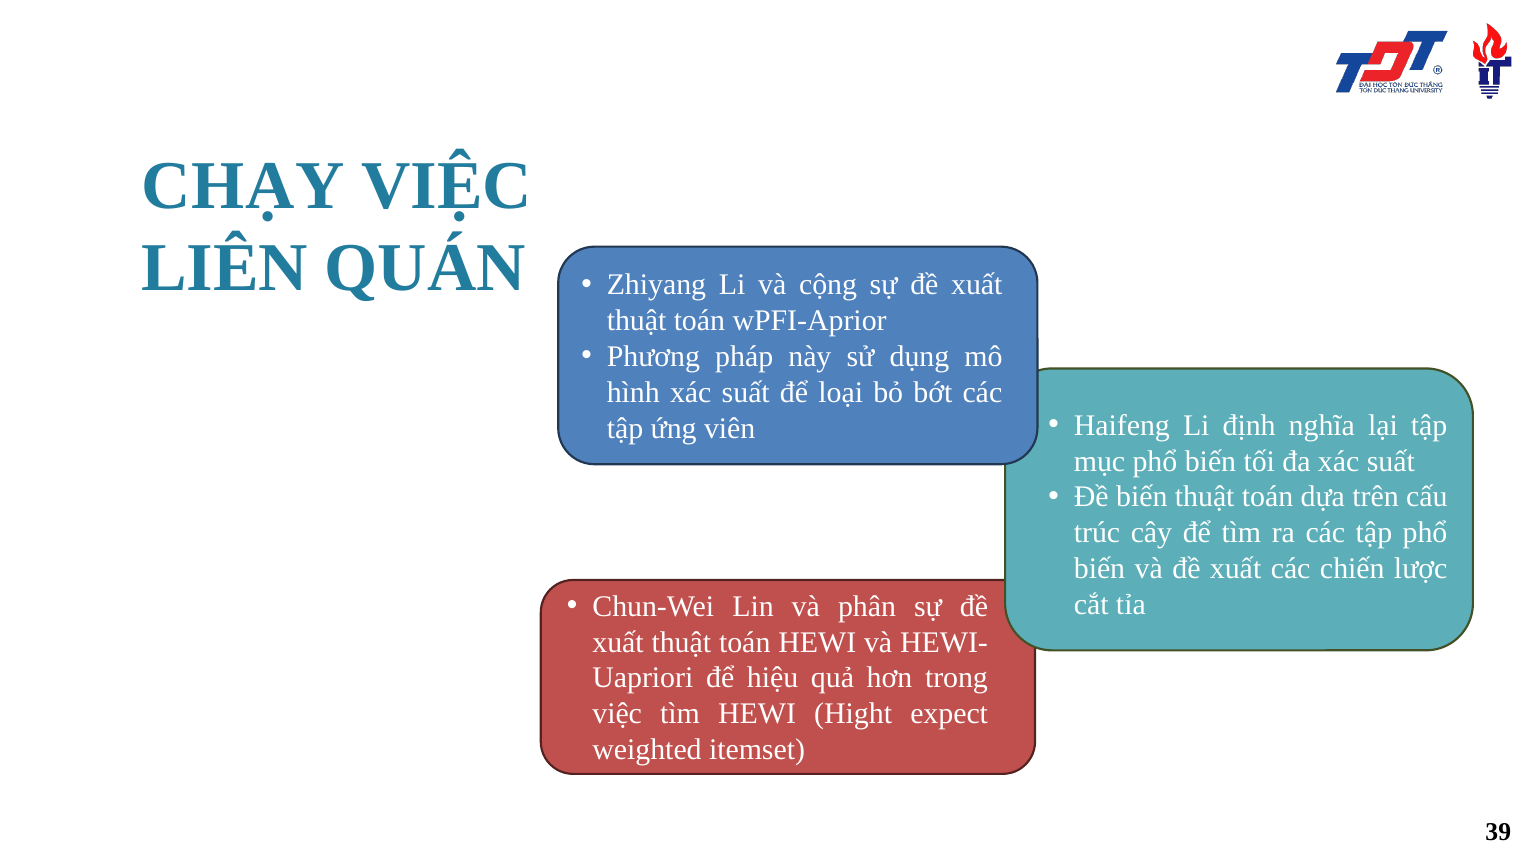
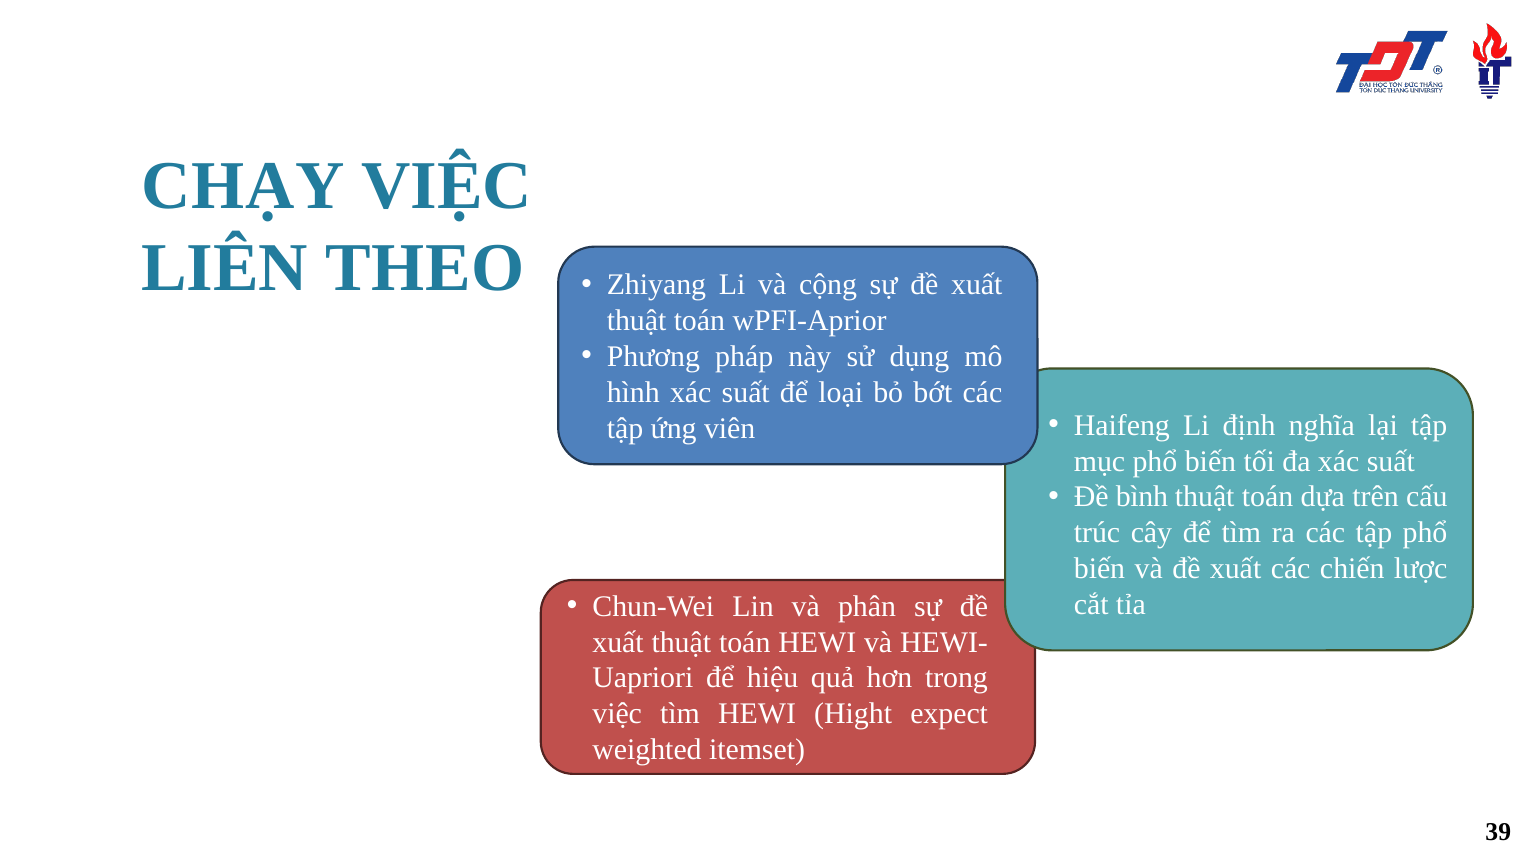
QUÁN: QUÁN -> THEO
Đề biến: biến -> bình
